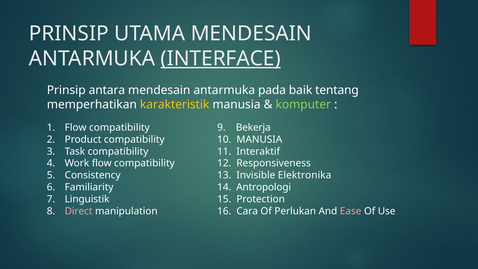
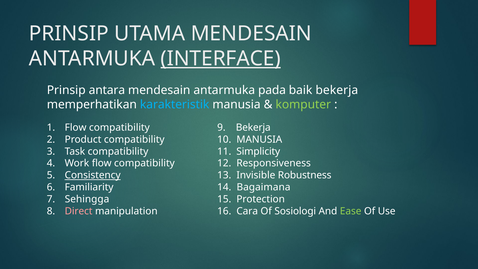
baik tentang: tentang -> bekerja
karakteristik colour: yellow -> light blue
Interaktif: Interaktif -> Simplicity
Consistency underline: none -> present
Elektronika: Elektronika -> Robustness
Antropologi: Antropologi -> Bagaimana
Linguistik: Linguistik -> Sehingga
Perlukan: Perlukan -> Sosiologi
Ease colour: pink -> light green
